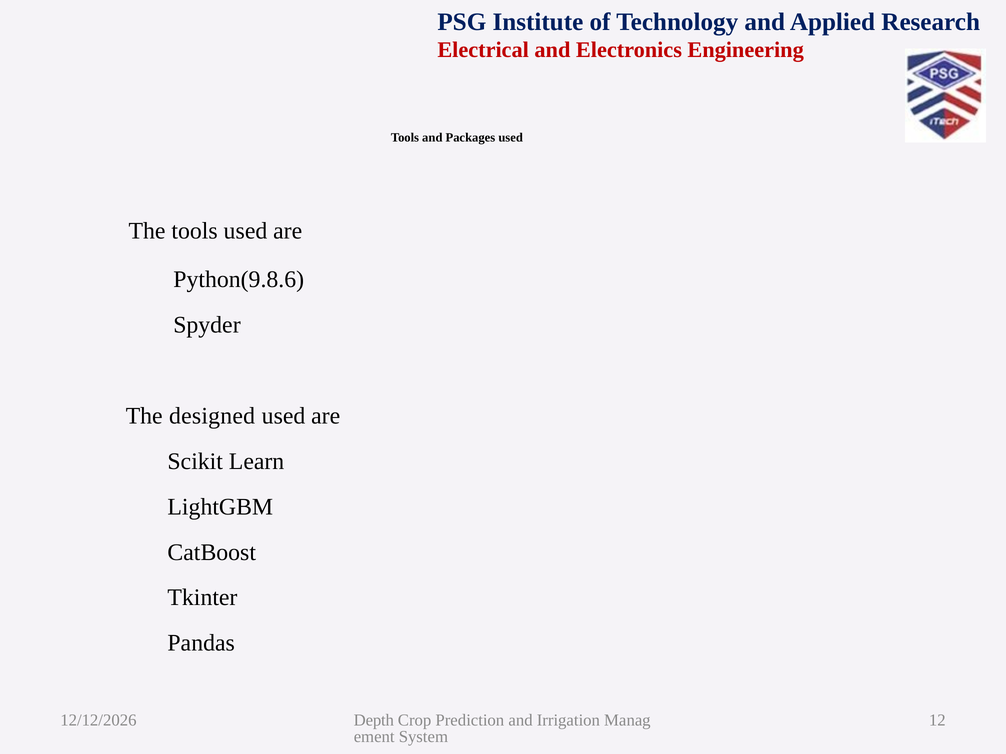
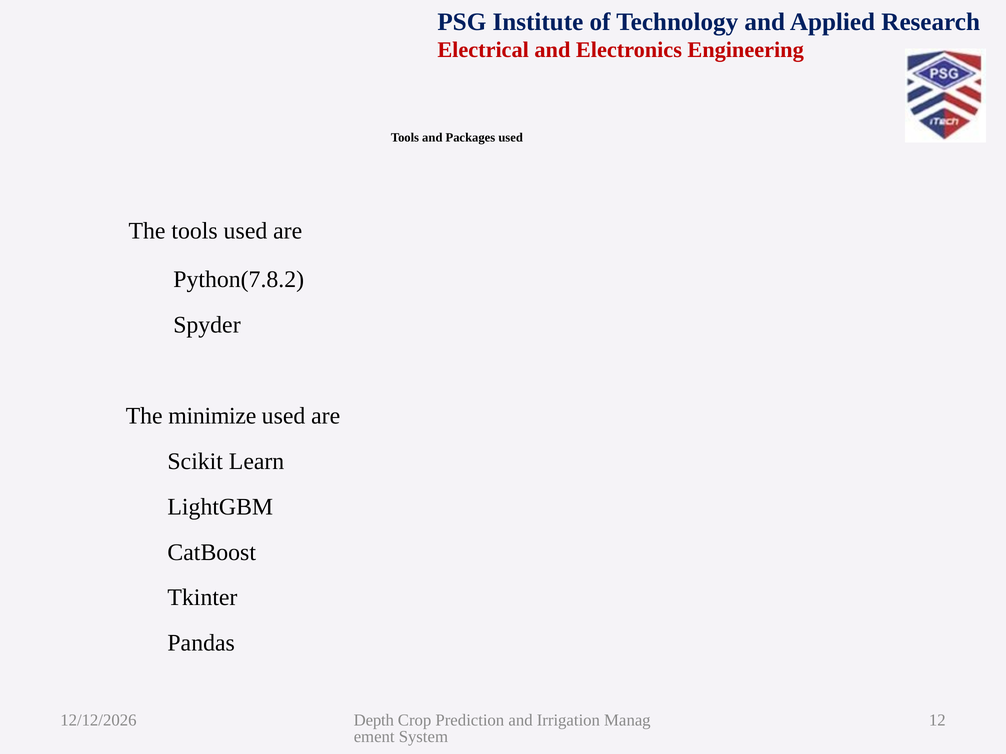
Python(9.8.6: Python(9.8.6 -> Python(7.8.2
designed: designed -> minimize
